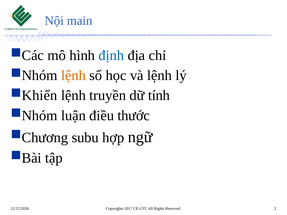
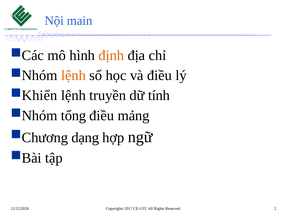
định colour: blue -> orange
và lệnh: lệnh -> điều
luận: luận -> tổng
thước: thước -> mảng
subu: subu -> dạng
